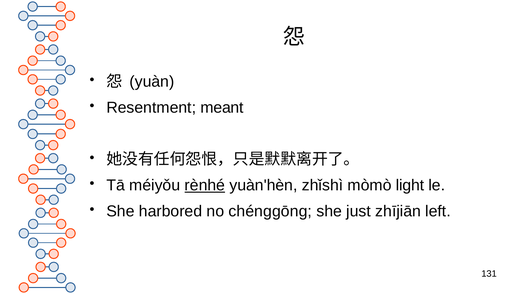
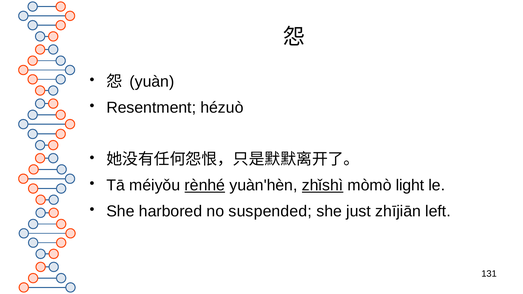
meant: meant -> hézuò
zhǐshì underline: none -> present
chénggōng: chénggōng -> suspended
